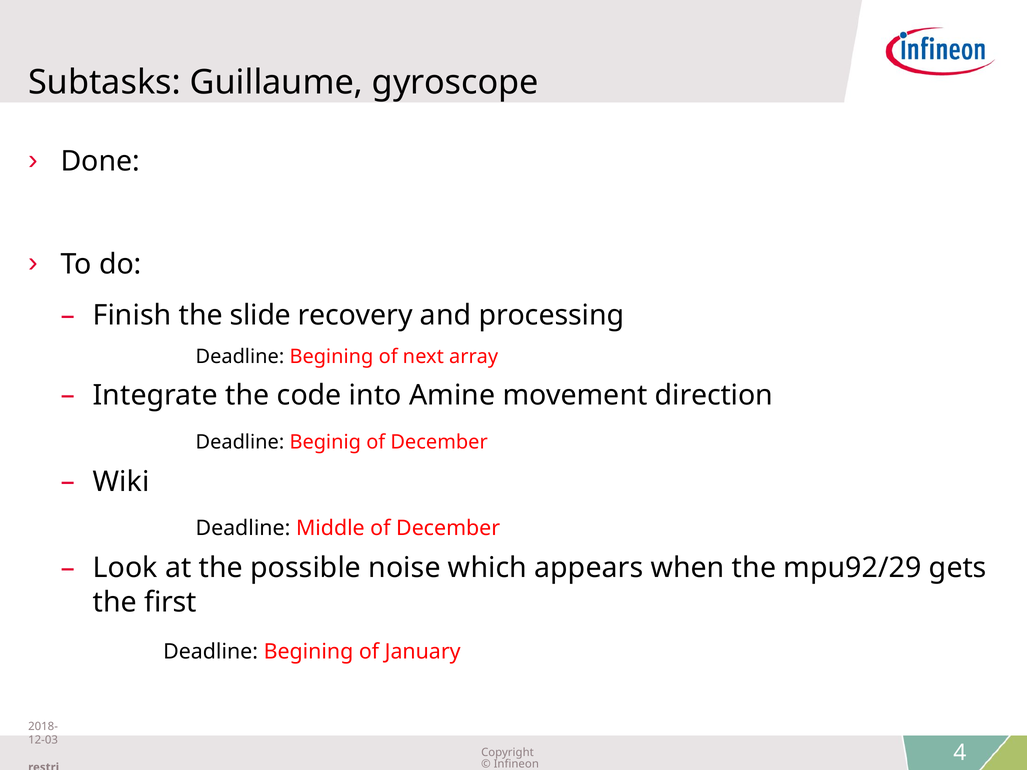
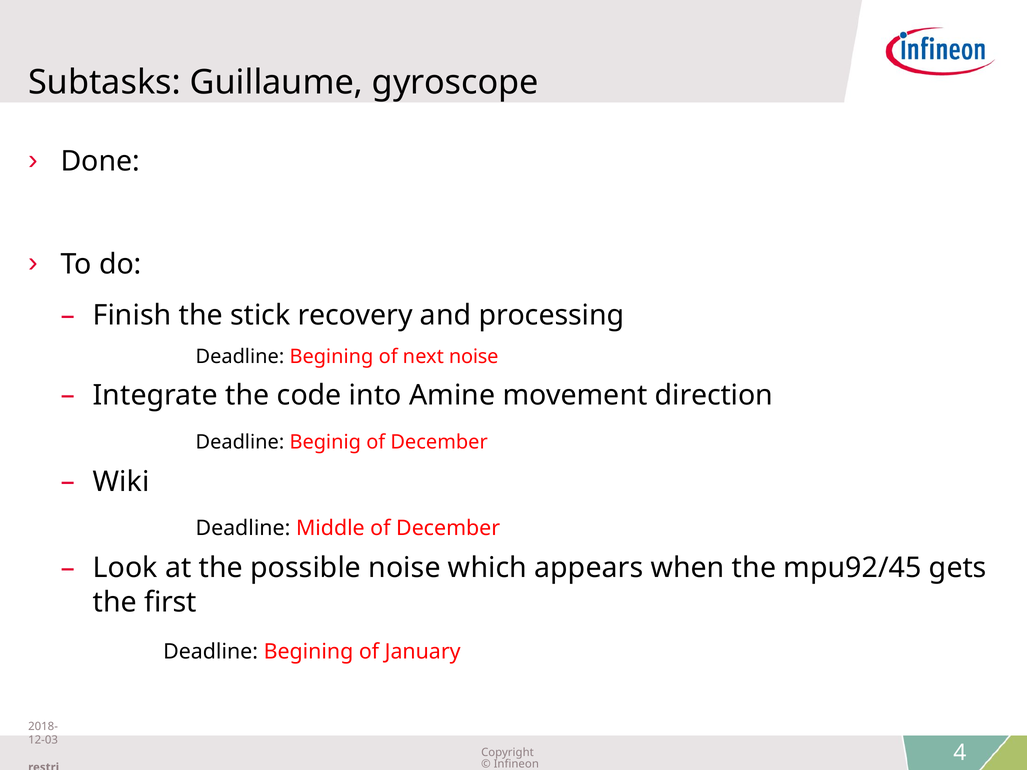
slide: slide -> stick
next array: array -> noise
mpu92/29: mpu92/29 -> mpu92/45
